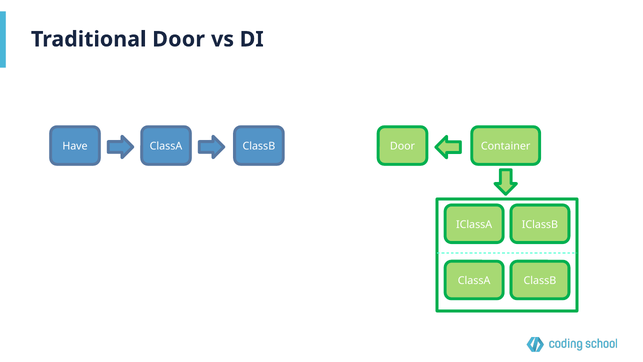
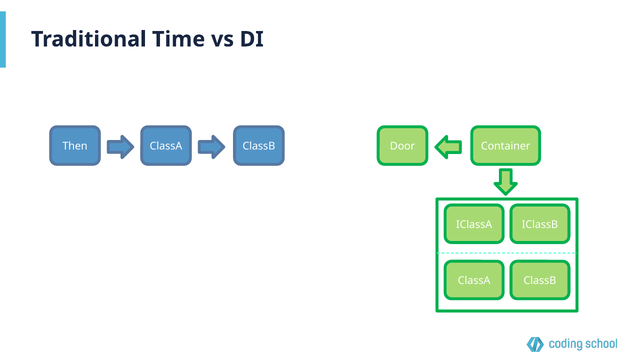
Traditional Door: Door -> Time
Have: Have -> Then
